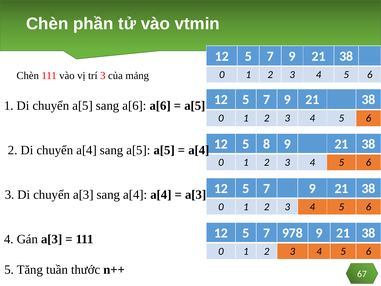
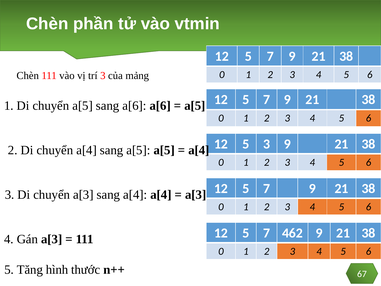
5 8: 8 -> 3
978: 978 -> 462
tuần: tuần -> hình
